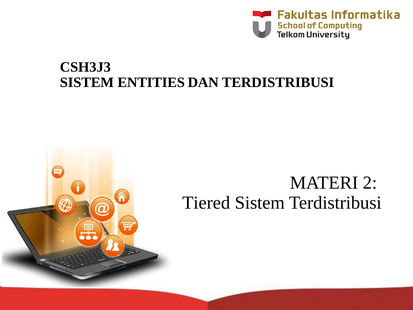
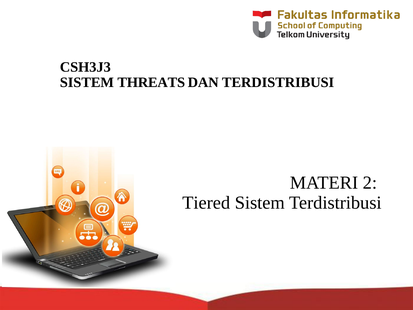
ENTITIES: ENTITIES -> THREATS
